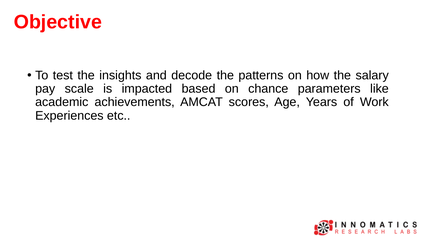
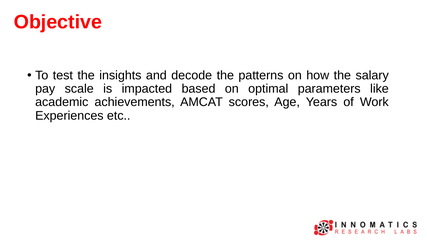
chance: chance -> optimal
